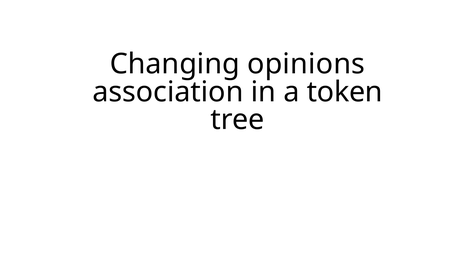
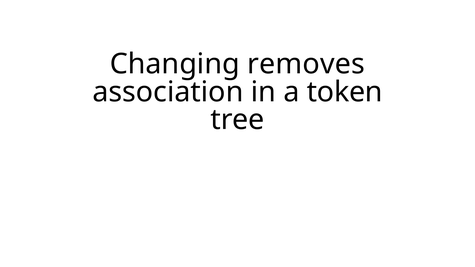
opinions: opinions -> removes
